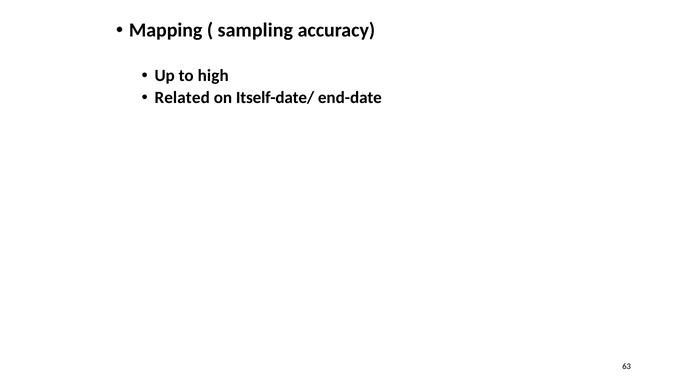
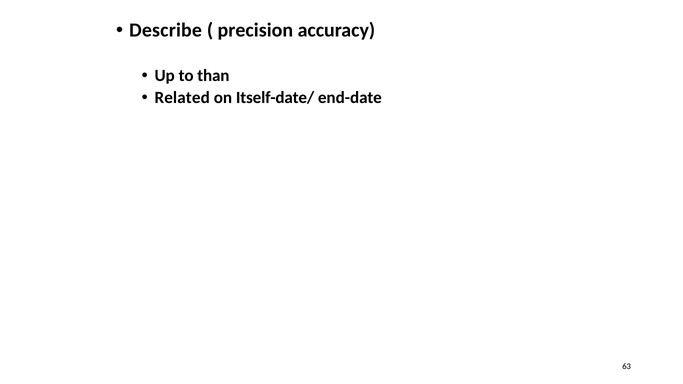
Mapping: Mapping -> Describe
sampling: sampling -> precision
high: high -> than
